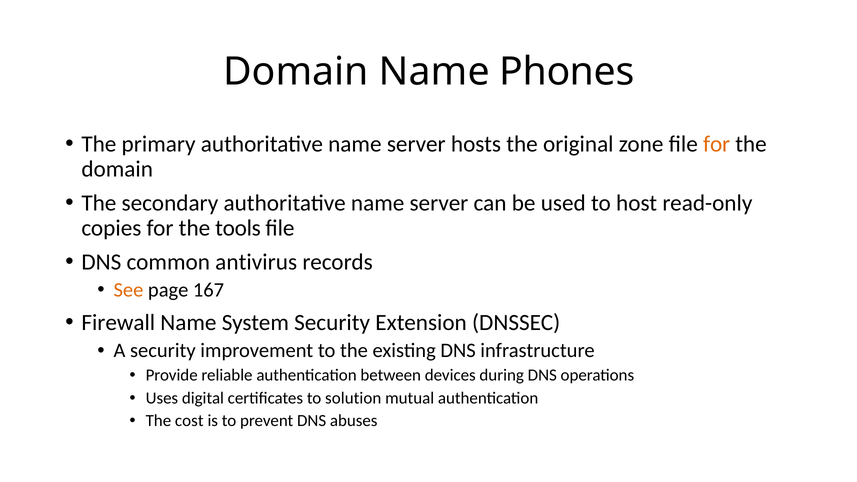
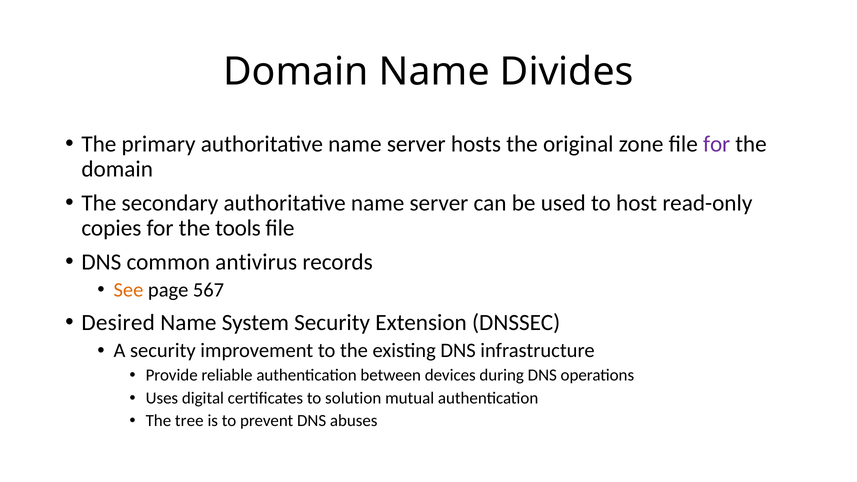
Phones: Phones -> Divides
for at (717, 144) colour: orange -> purple
167: 167 -> 567
Firewall: Firewall -> Desired
cost: cost -> tree
